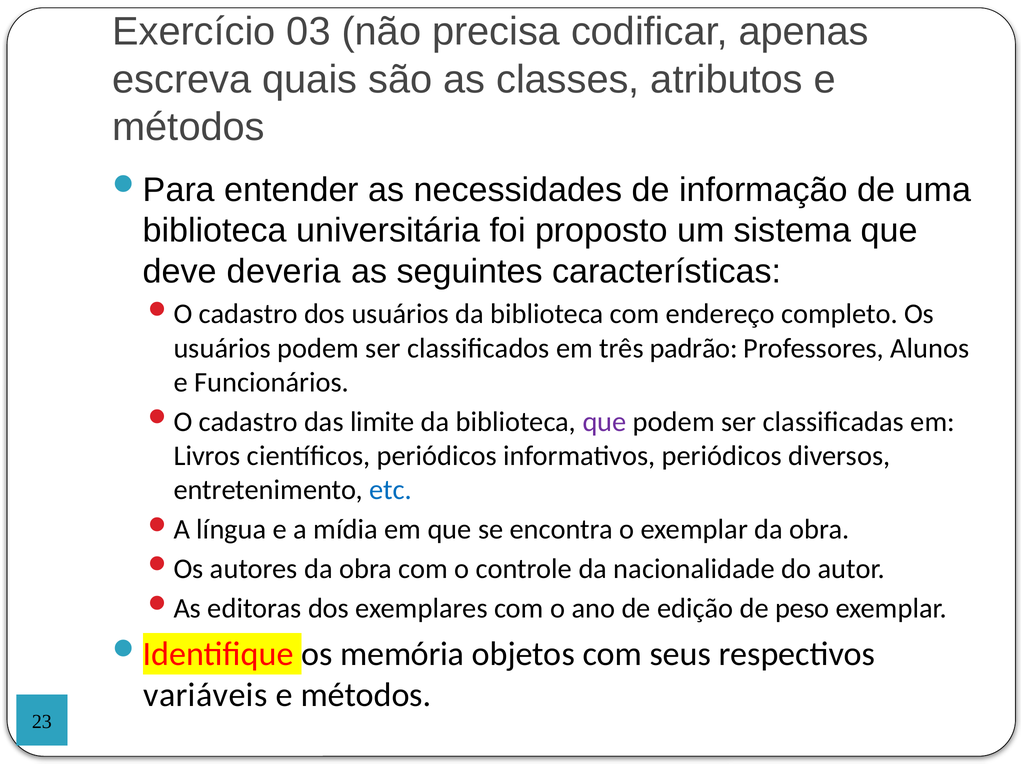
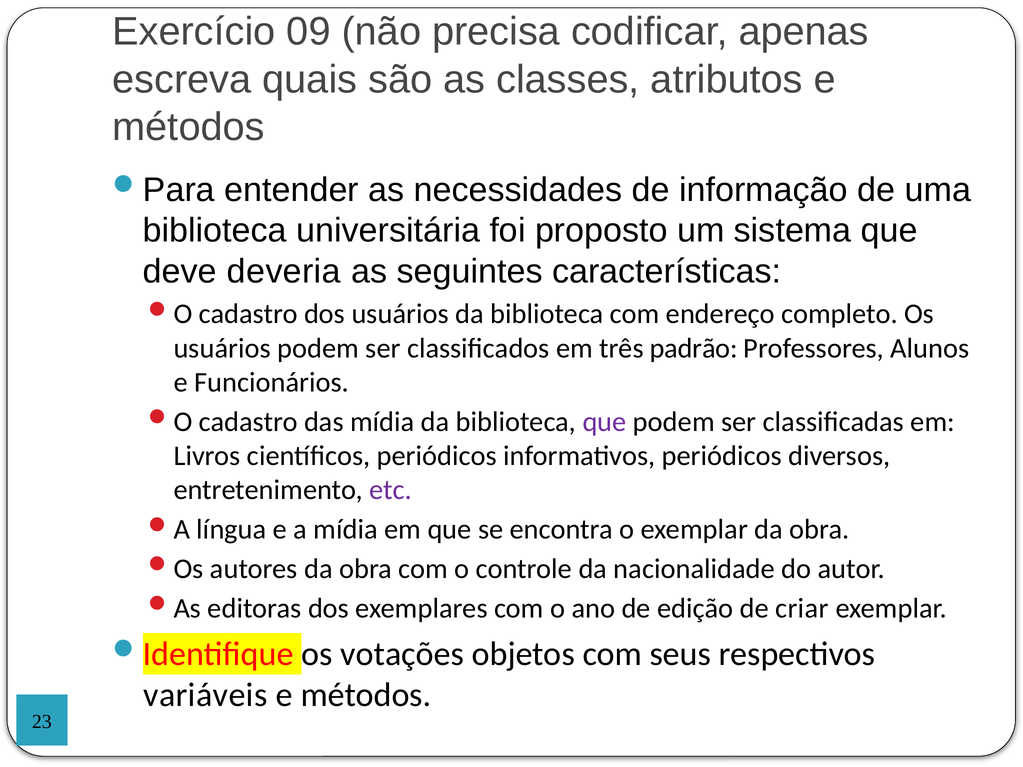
03: 03 -> 09
das limite: limite -> mídia
etc colour: blue -> purple
peso: peso -> criar
memória: memória -> votações
